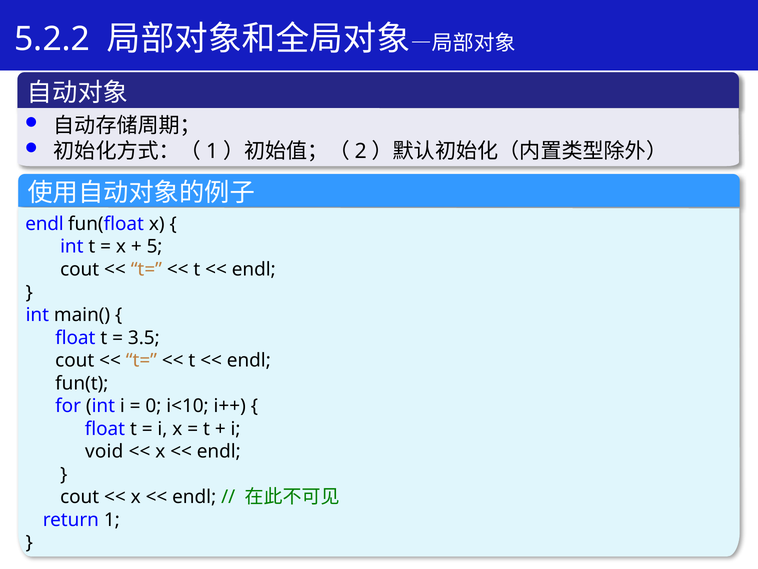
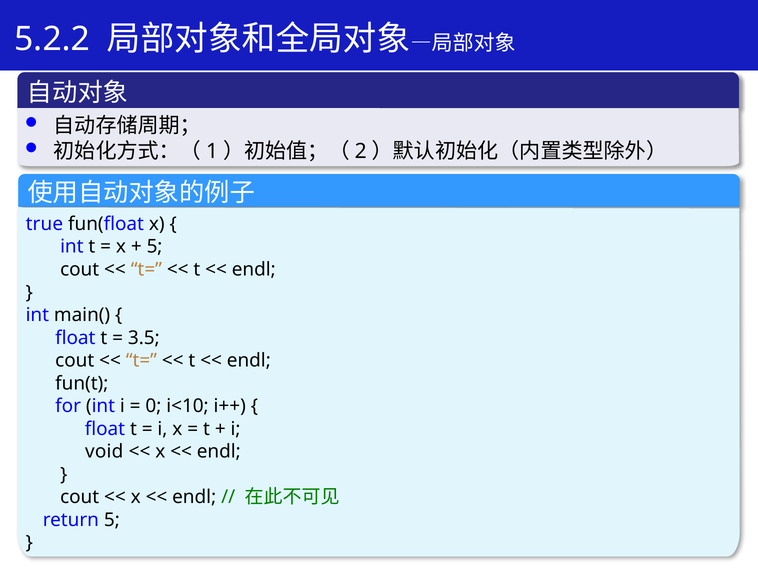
endl at (45, 224): endl -> true
return 1: 1 -> 5
